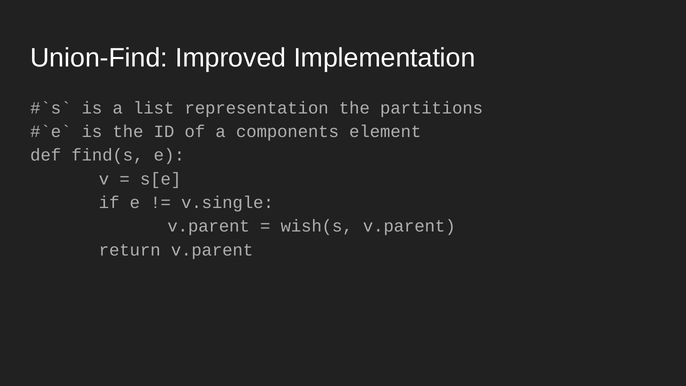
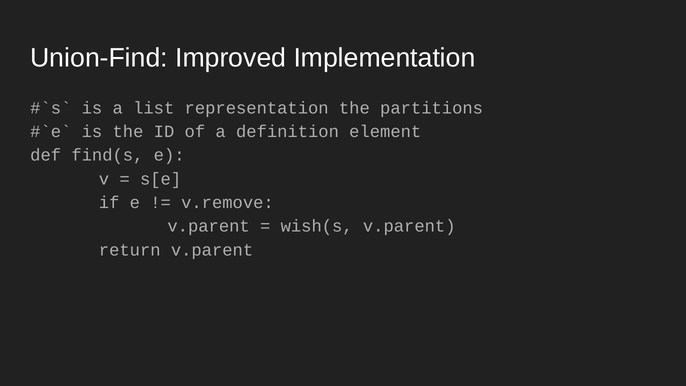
components: components -> definition
v.single: v.single -> v.remove
